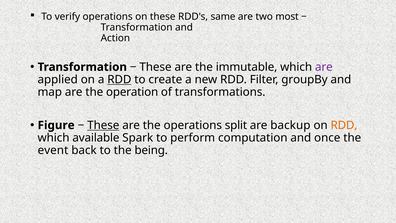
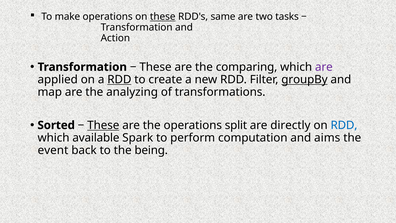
verify: verify -> make
these at (163, 17) underline: none -> present
most: most -> tasks
immutable: immutable -> comparing
groupBy underline: none -> present
operation: operation -> analyzing
Figure: Figure -> Sorted
backup: backup -> directly
RDD at (344, 125) colour: orange -> blue
once: once -> aims
